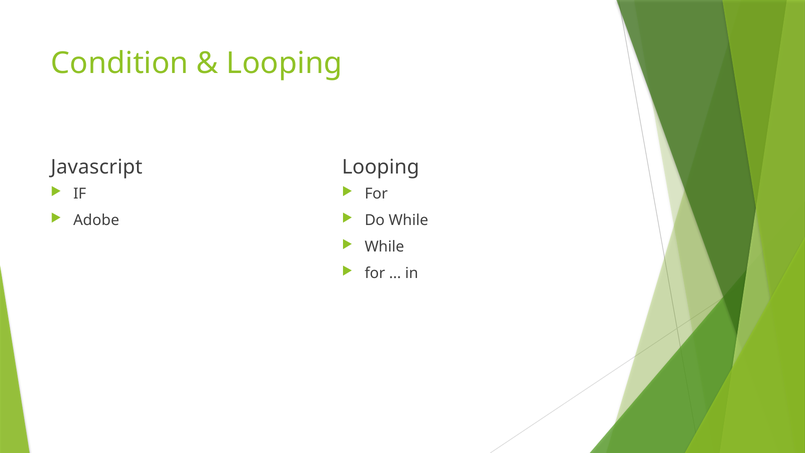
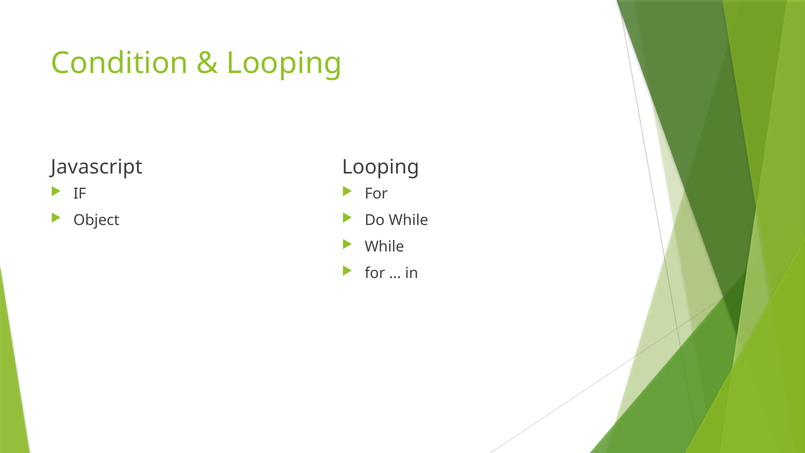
Adobe: Adobe -> Object
